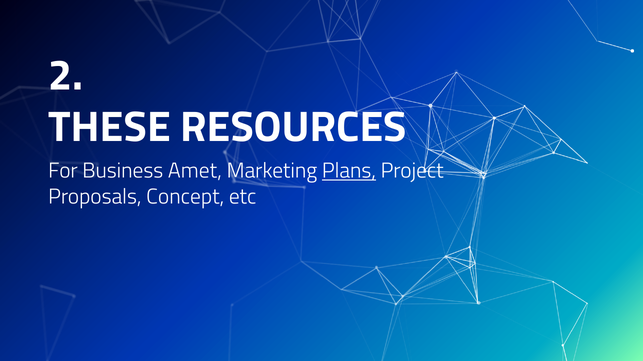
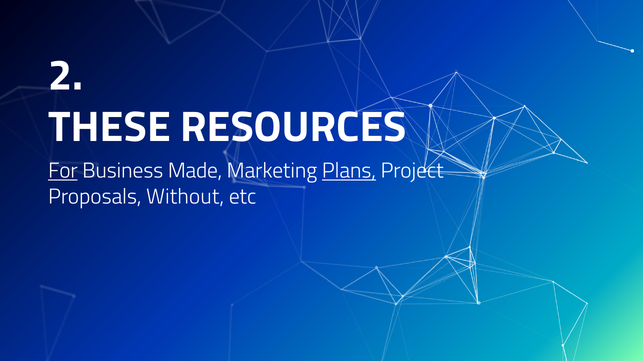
For underline: none -> present
Amet: Amet -> Made
Concept: Concept -> Without
